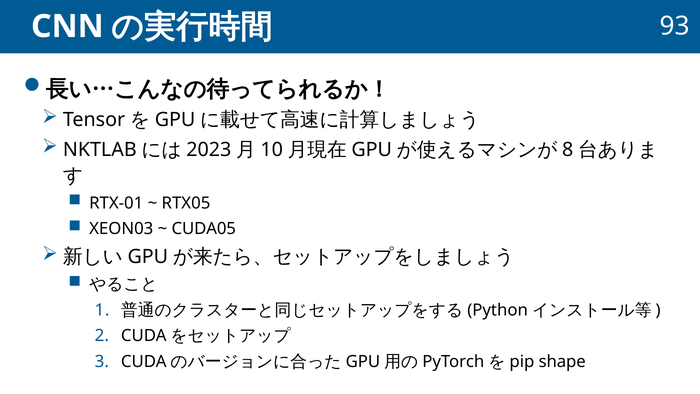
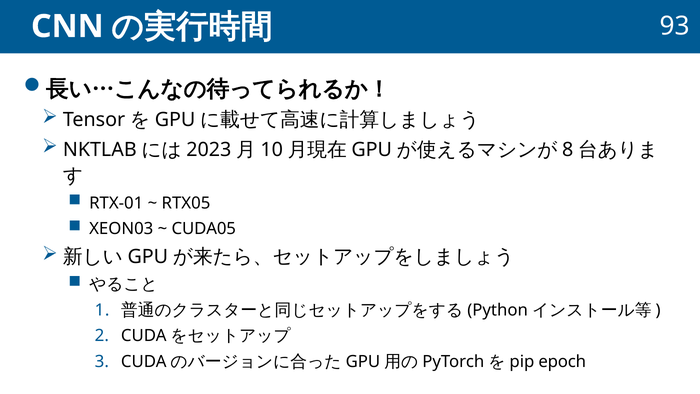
shape: shape -> epoch
